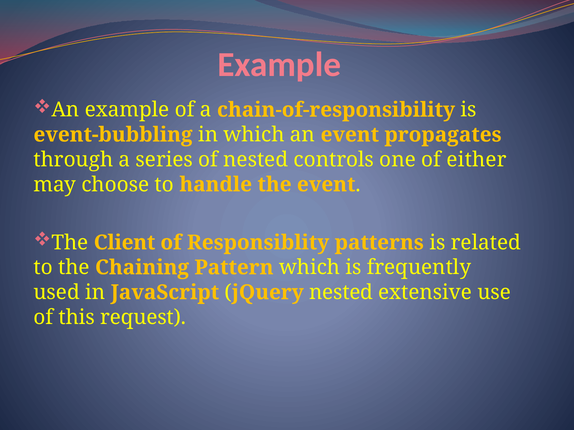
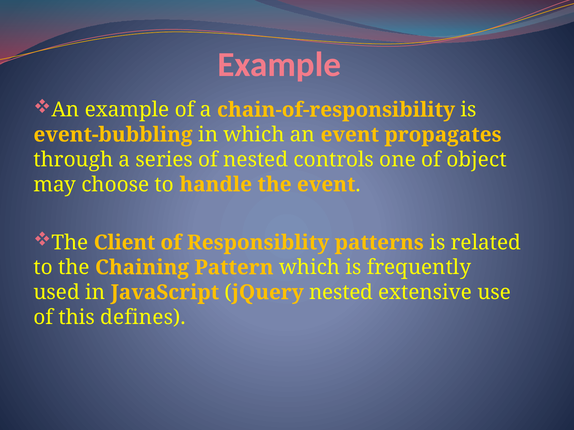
either: either -> object
request: request -> defines
